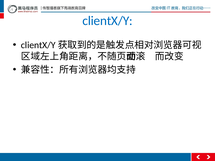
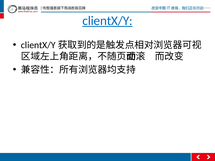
clientX/Y underline: none -> present
